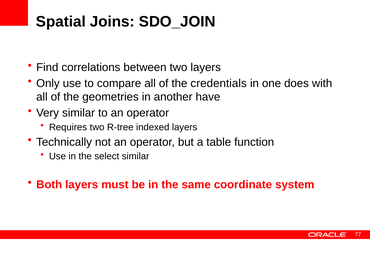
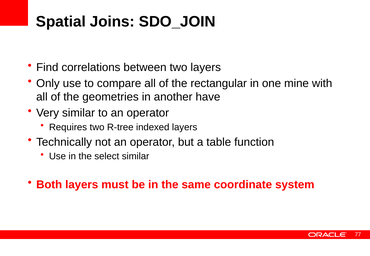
credentials: credentials -> rectangular
does: does -> mine
